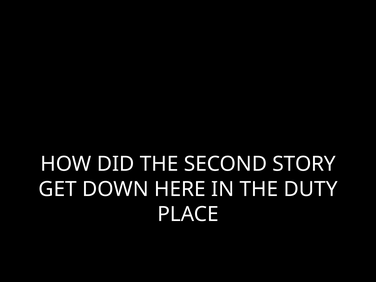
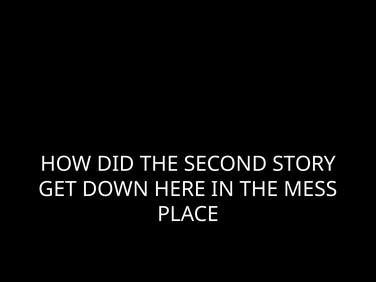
DUTY: DUTY -> MESS
